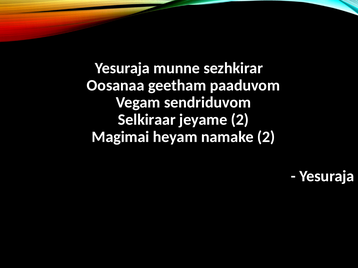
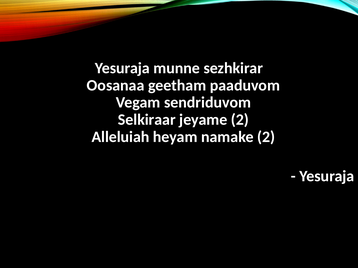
Magimai: Magimai -> Alleluiah
